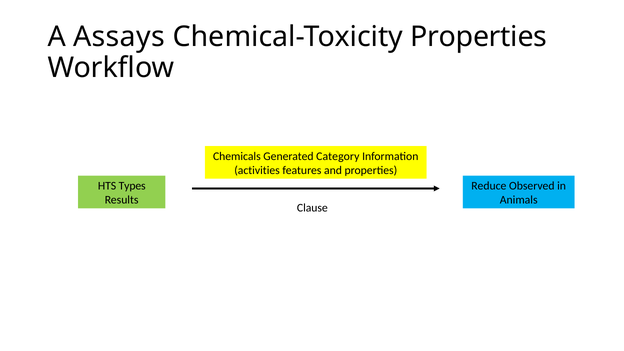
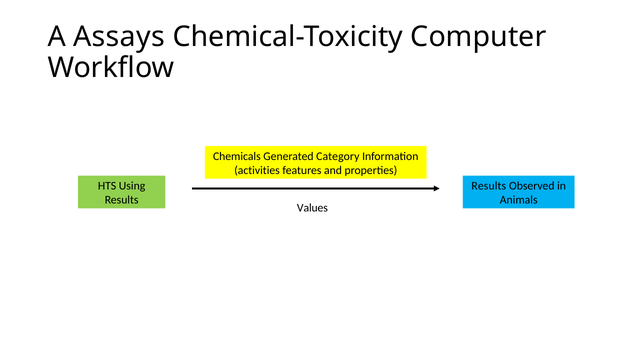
Chemical-Toxicity Properties: Properties -> Computer
Types: Types -> Using
Reduce at (489, 186): Reduce -> Results
Clause: Clause -> Values
